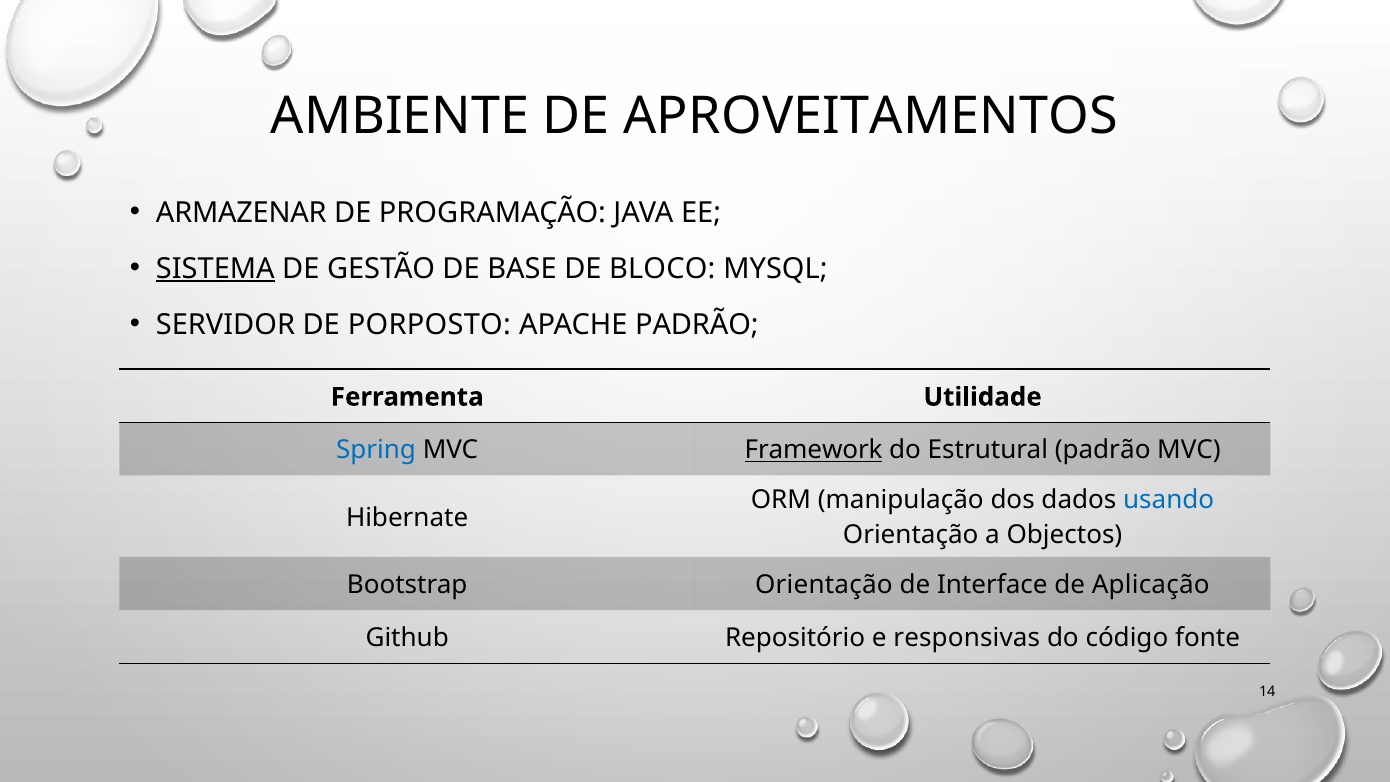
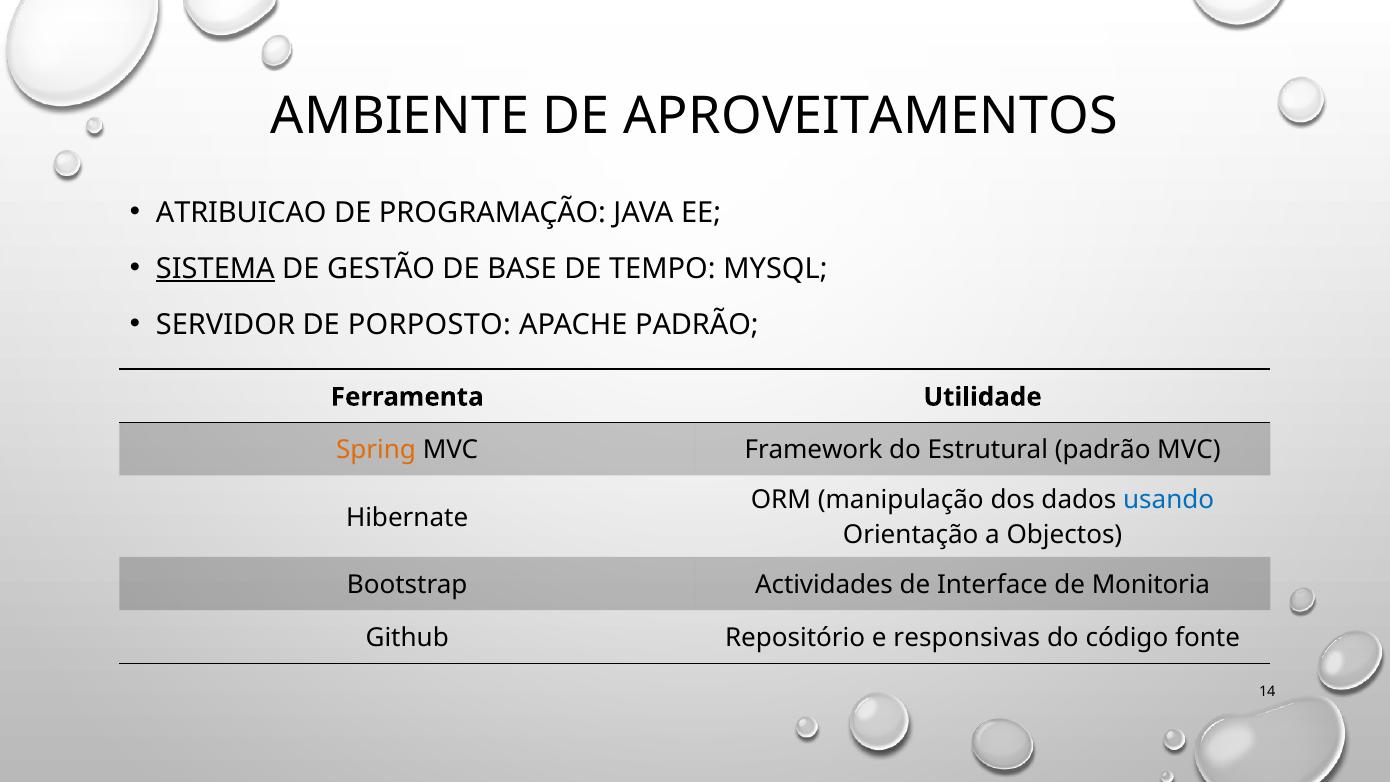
ARMAZENAR: ARMAZENAR -> ATRIBUICAO
BLOCO: BLOCO -> TEMPO
Spring colour: blue -> orange
Framework underline: present -> none
Bootstrap Orientação: Orientação -> Actividades
Aplicação: Aplicação -> Monitoria
